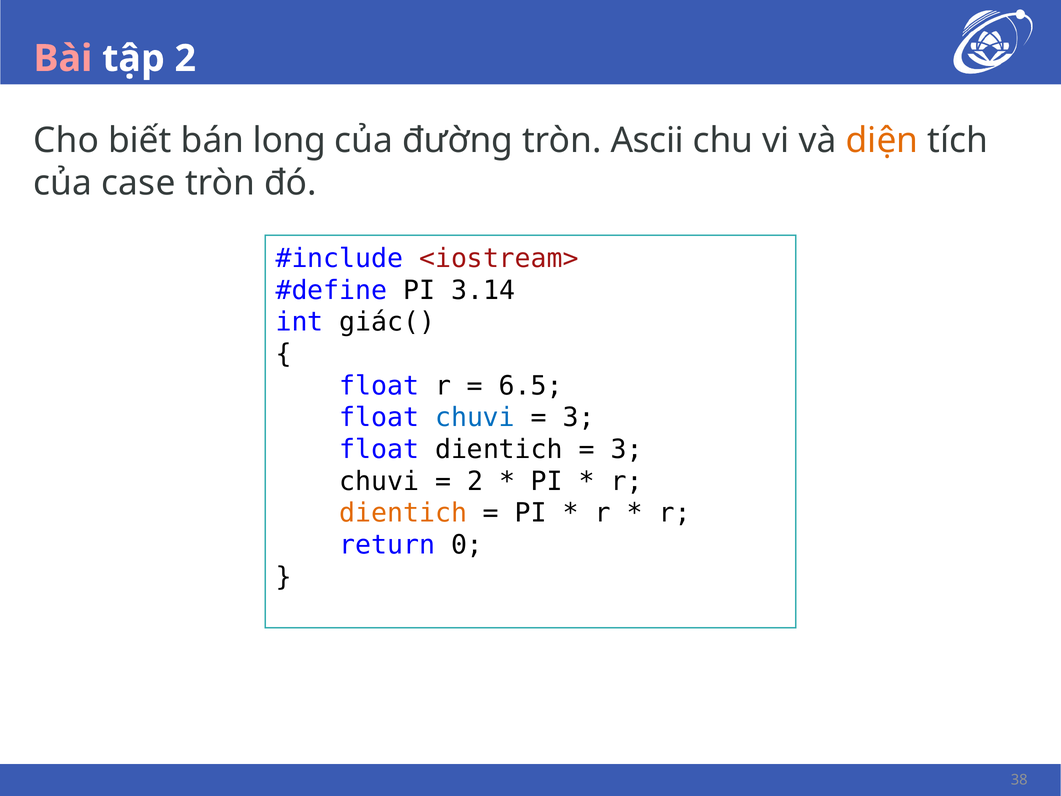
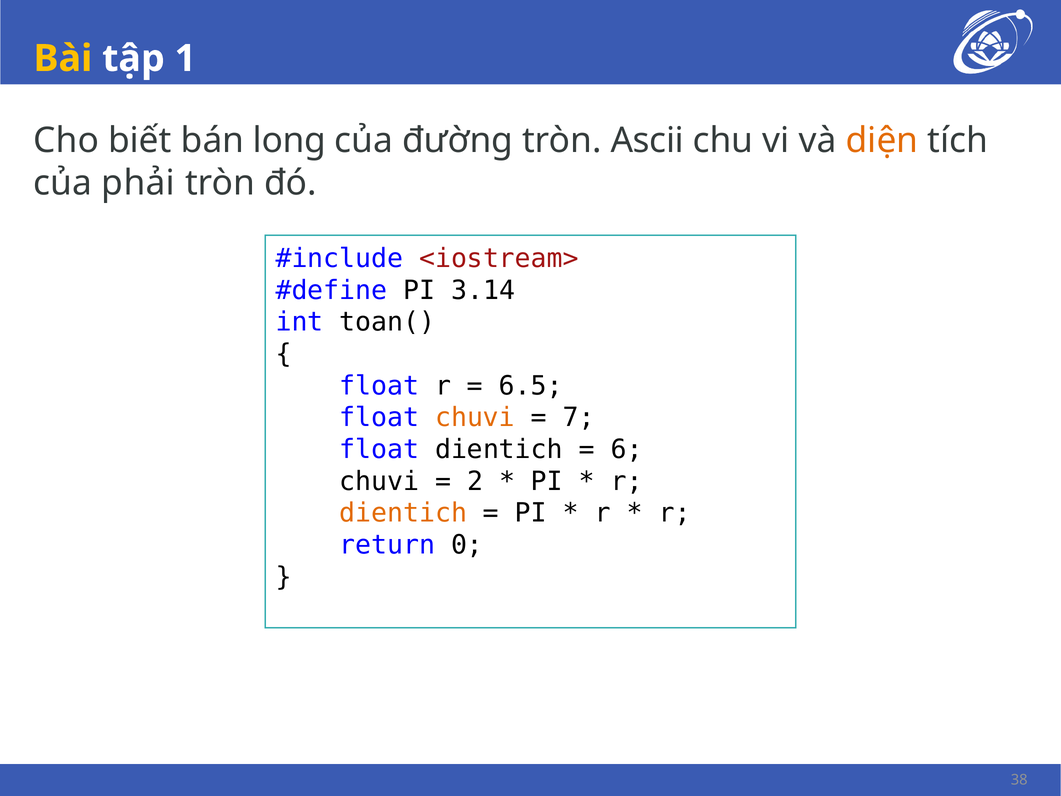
Bài colour: pink -> yellow
tập 2: 2 -> 1
case: case -> phải
giác(: giác( -> toan(
chuvi at (475, 417) colour: blue -> orange
3 at (579, 417): 3 -> 7
3 at (627, 449): 3 -> 6
